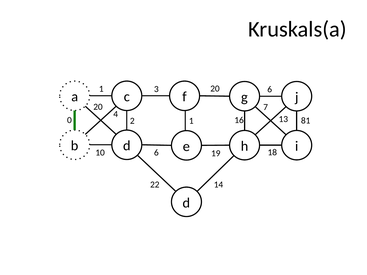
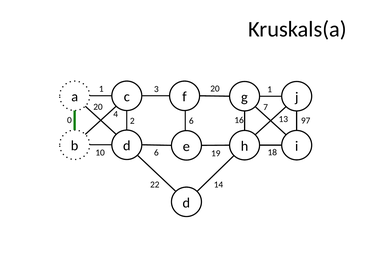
20 6: 6 -> 1
81: 81 -> 97
2 1: 1 -> 6
